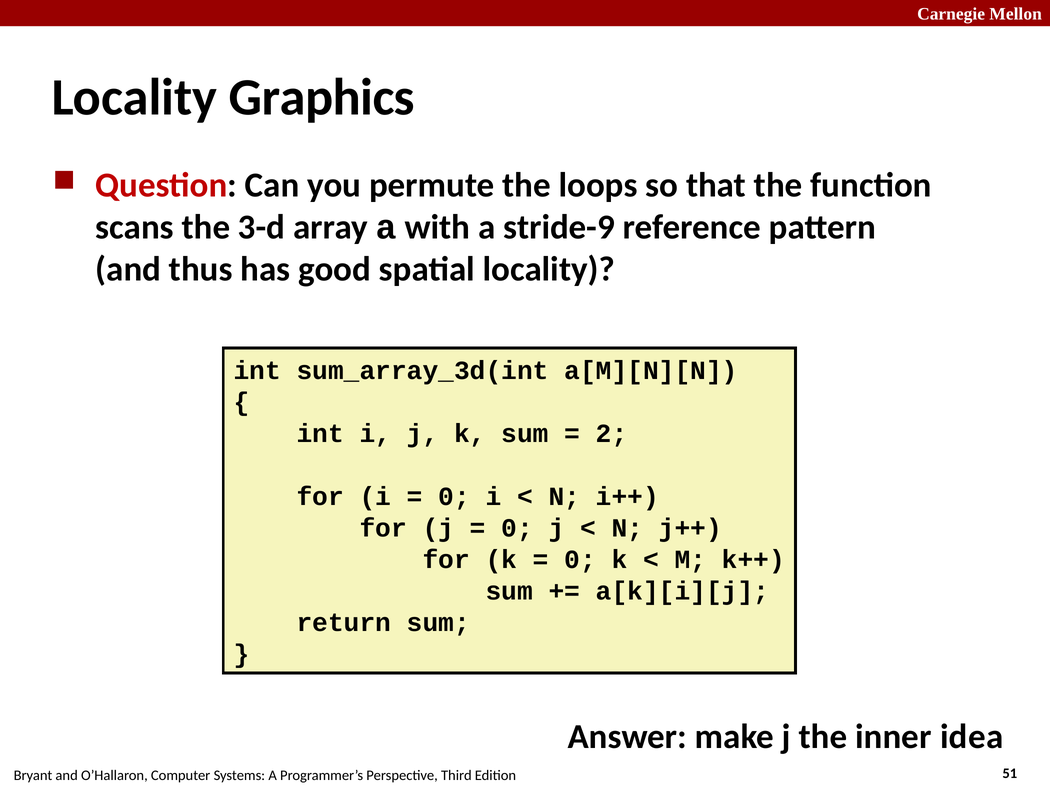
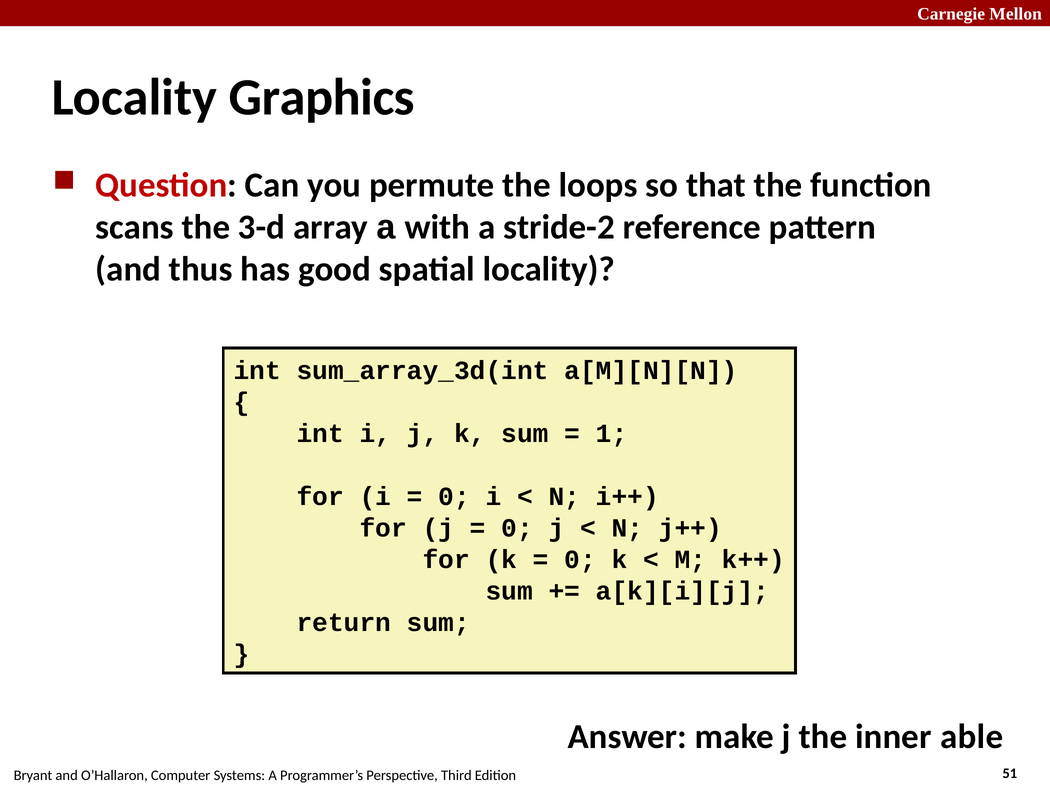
stride-9: stride-9 -> stride-2
2: 2 -> 1
idea: idea -> able
